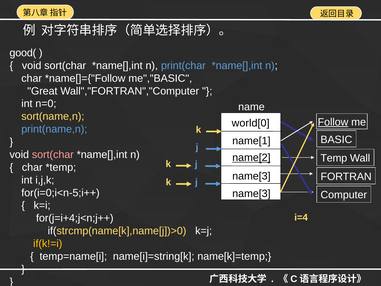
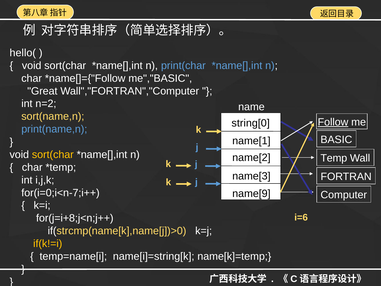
good(: good( -> hello(
n=0: n=0 -> n=2
world[0: world[0 -> string[0
sort(char at (53, 154) colour: pink -> yellow
name[2 underline: present -> none
for(i=0;i<n-5;i++: for(i=0;i<n-5;i++ -> for(i=0;i<n-7;i++
name[3 at (251, 194): name[3 -> name[9
i=4: i=4 -> i=6
for(j=i+4;j<n;j++: for(j=i+4;j<n;j++ -> for(j=i+8;j<n;j++
